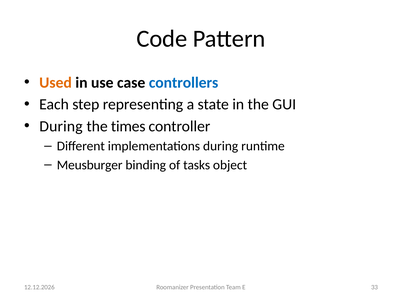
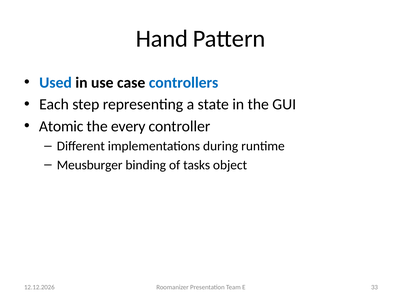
Code: Code -> Hand
Used colour: orange -> blue
During at (61, 127): During -> Atomic
times: times -> every
